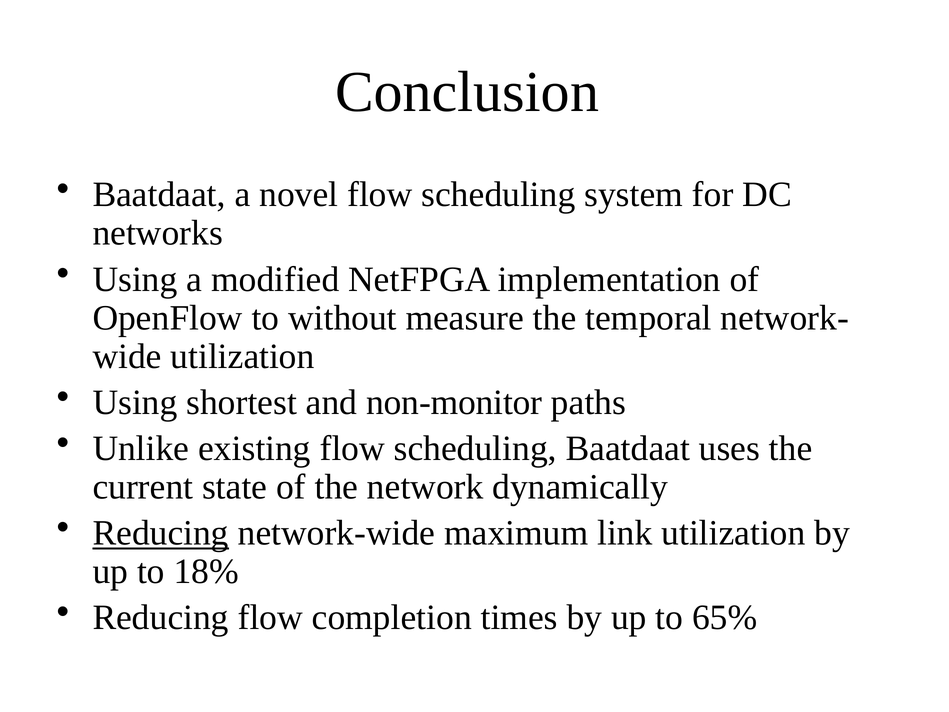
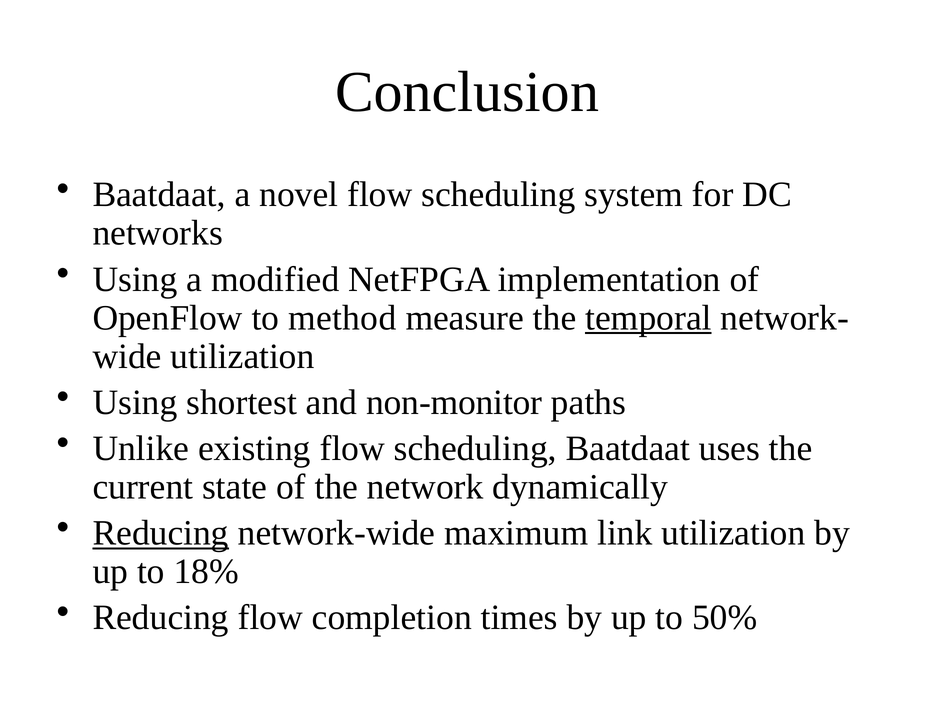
without: without -> method
temporal underline: none -> present
65%: 65% -> 50%
